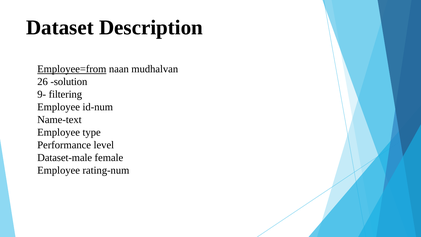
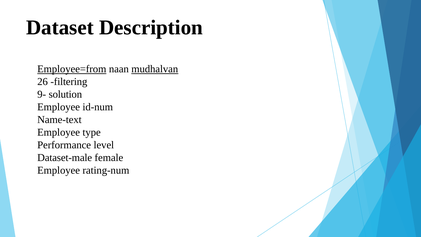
mudhalvan underline: none -> present
solution: solution -> filtering
filtering: filtering -> solution
